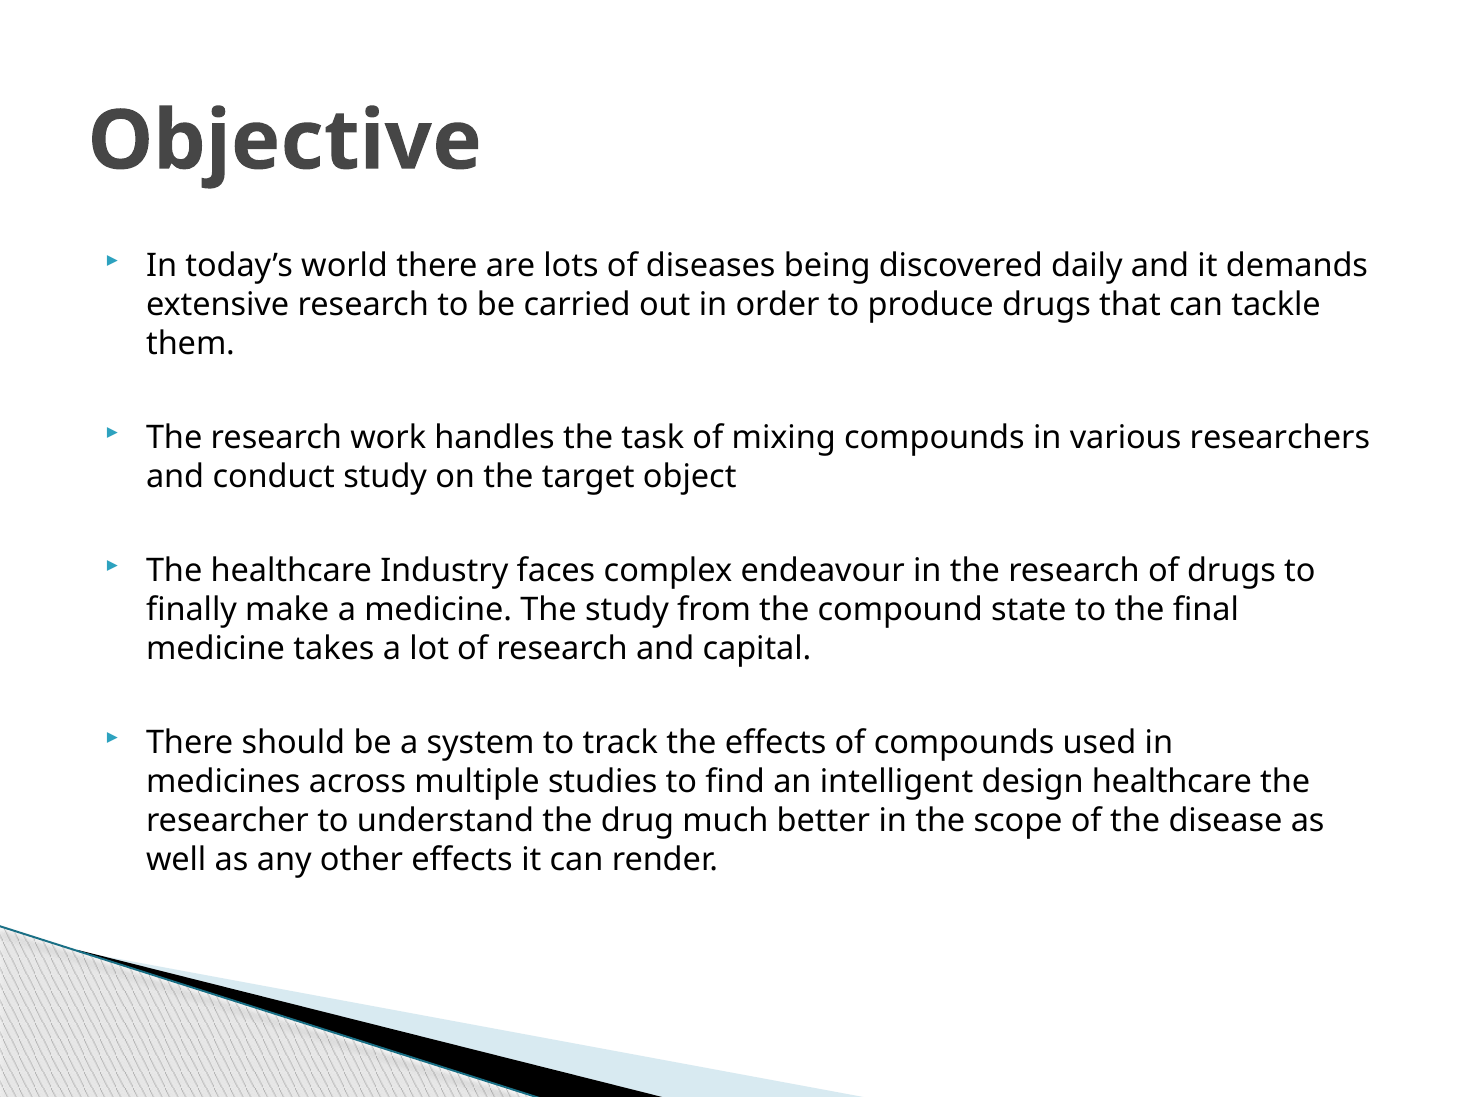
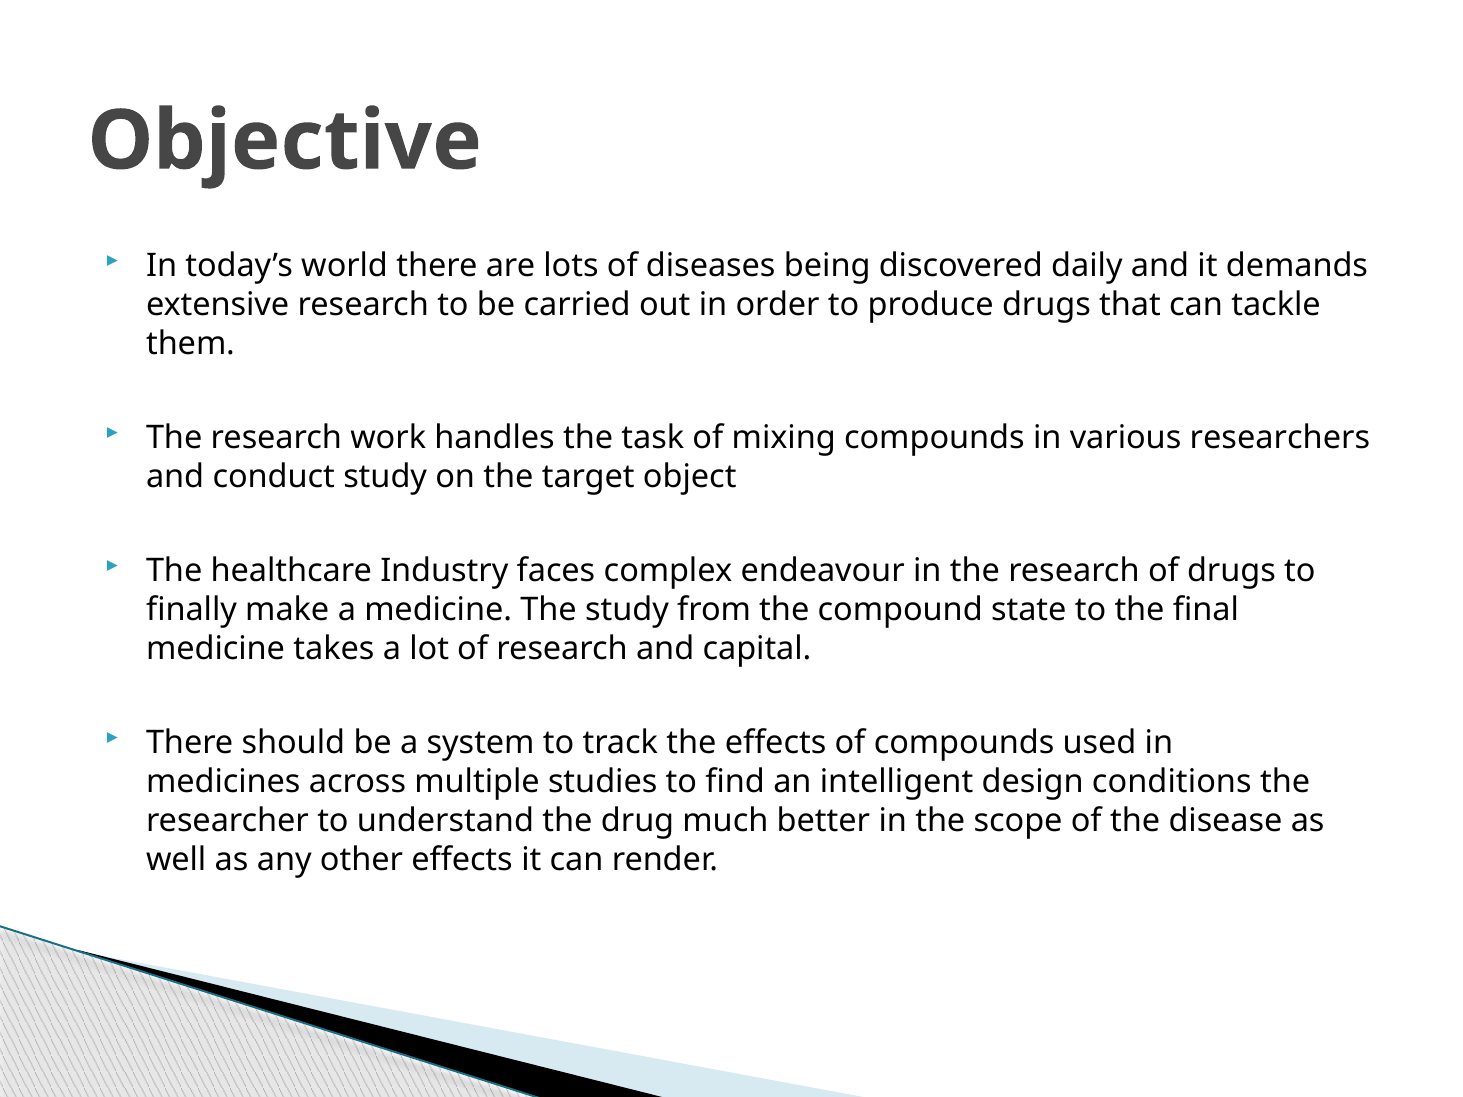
design healthcare: healthcare -> conditions
